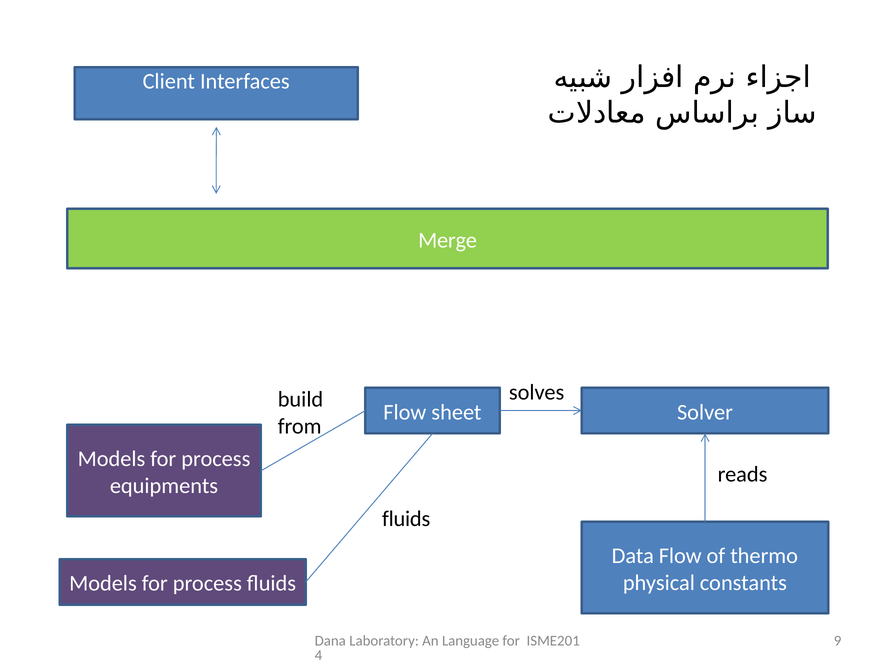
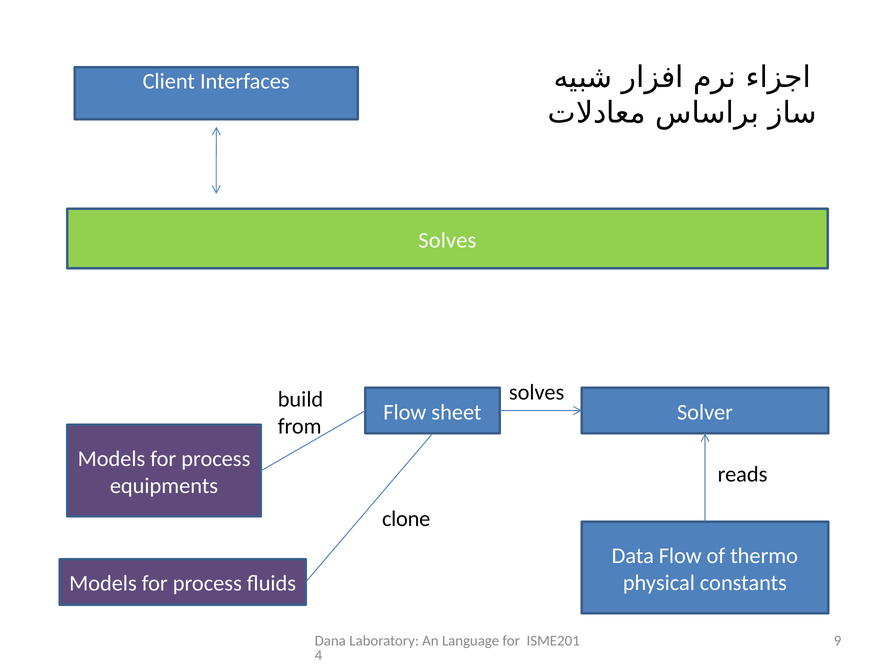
Merge at (448, 240): Merge -> Solves
fluids at (406, 519): fluids -> clone
